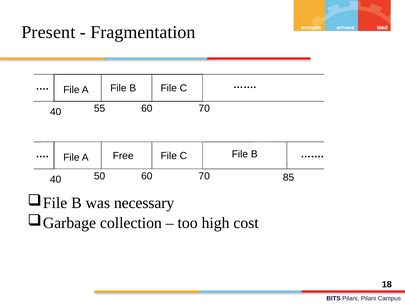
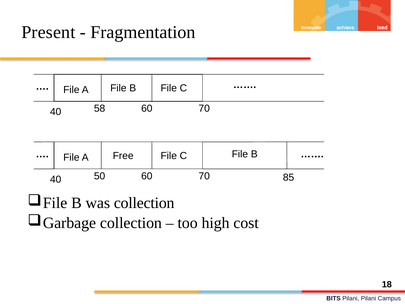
55: 55 -> 58
was necessary: necessary -> collection
